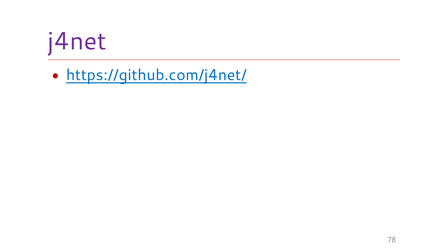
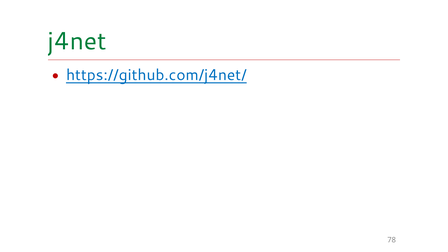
j4net colour: purple -> green
